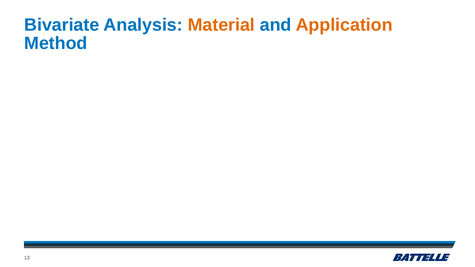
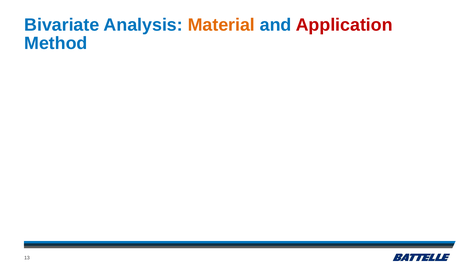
Application colour: orange -> red
